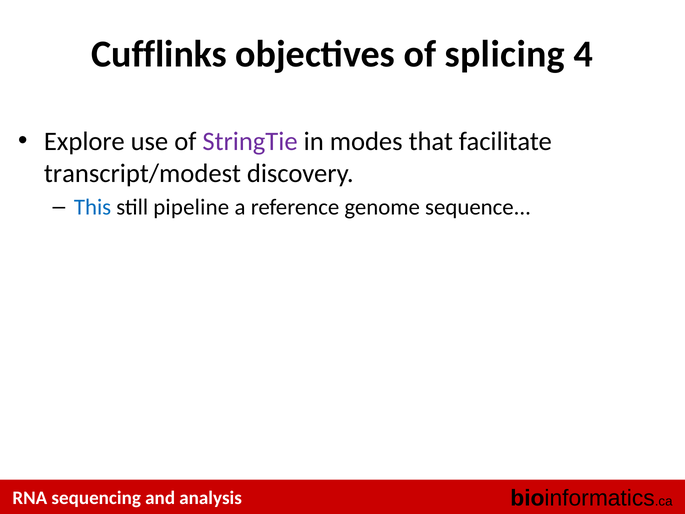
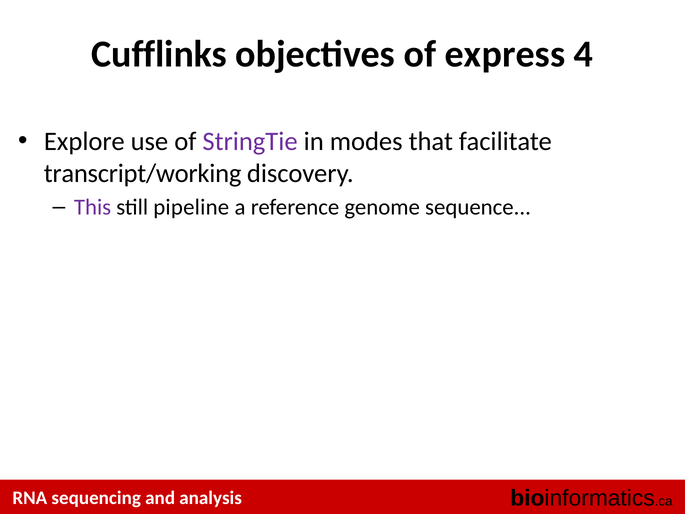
splicing: splicing -> express
transcript/modest: transcript/modest -> transcript/working
This colour: blue -> purple
